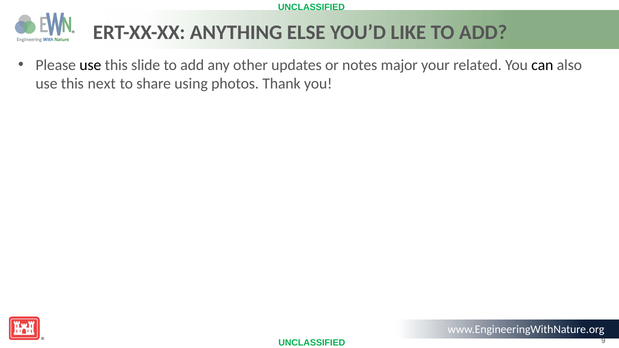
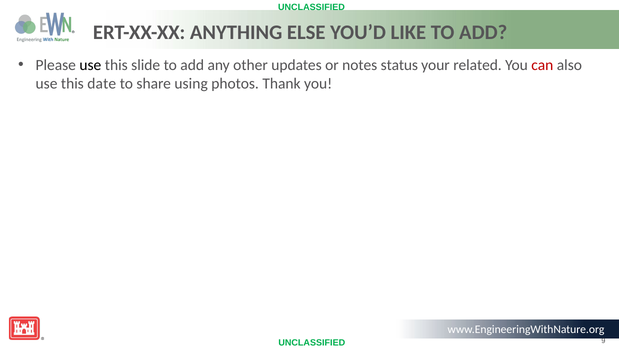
major: major -> status
can colour: black -> red
next: next -> date
